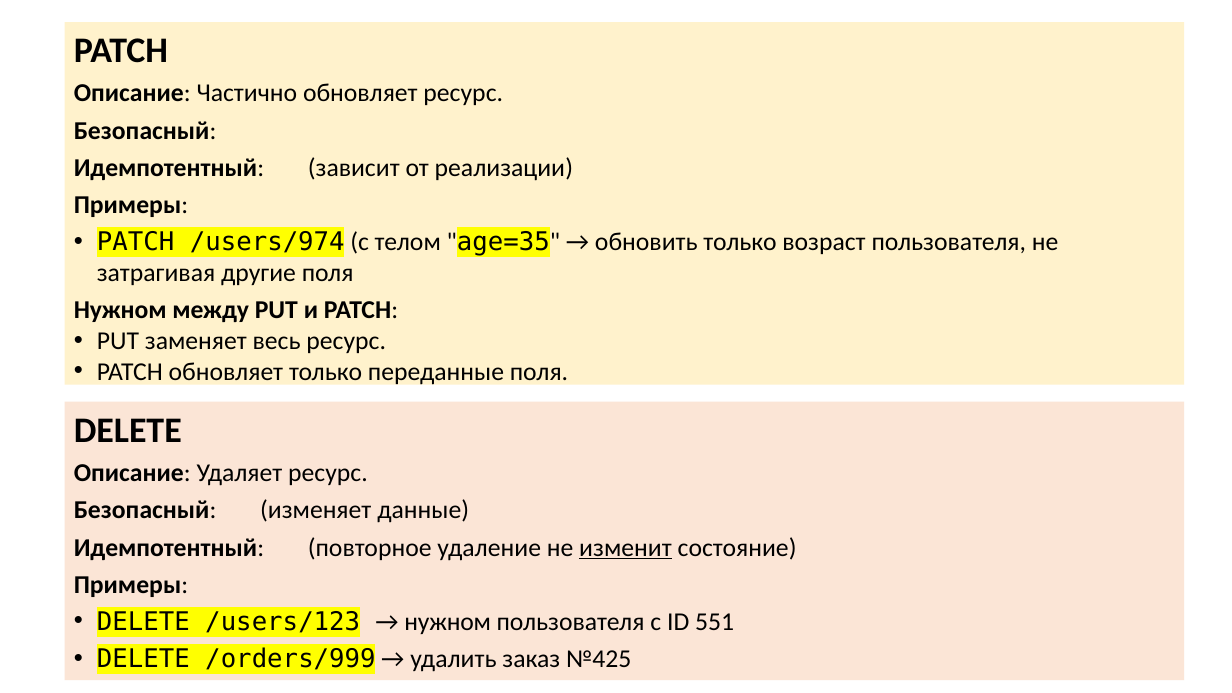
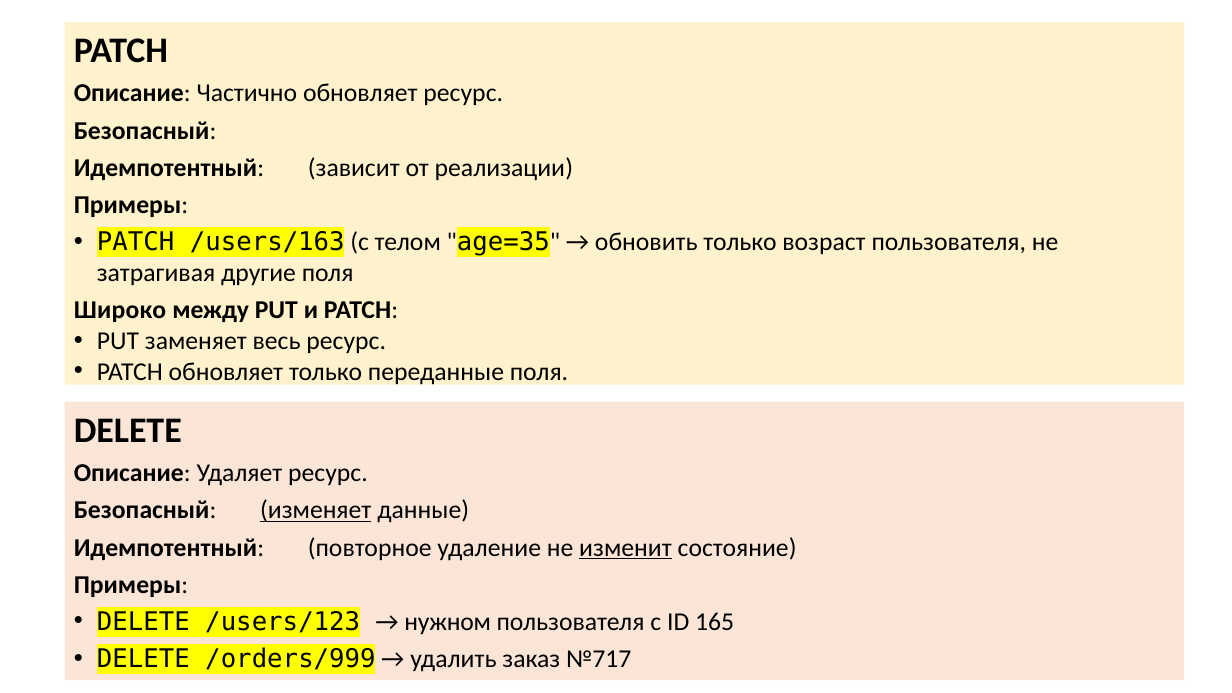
/users/974: /users/974 -> /users/163
Нужном at (120, 310): Нужном -> Широко
изменяет underline: none -> present
551: 551 -> 165
№425: №425 -> №717
